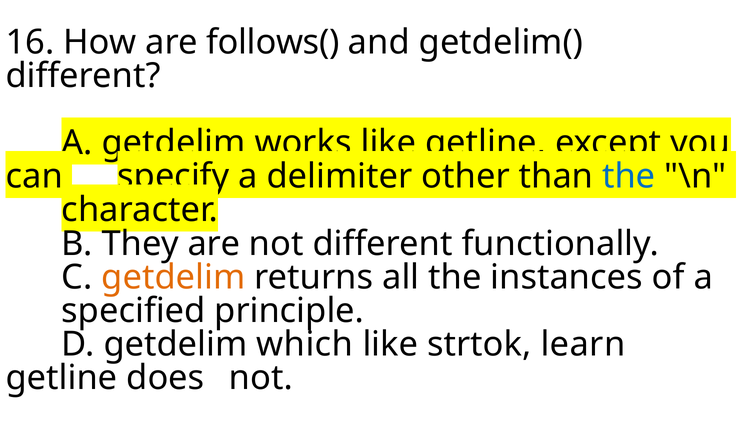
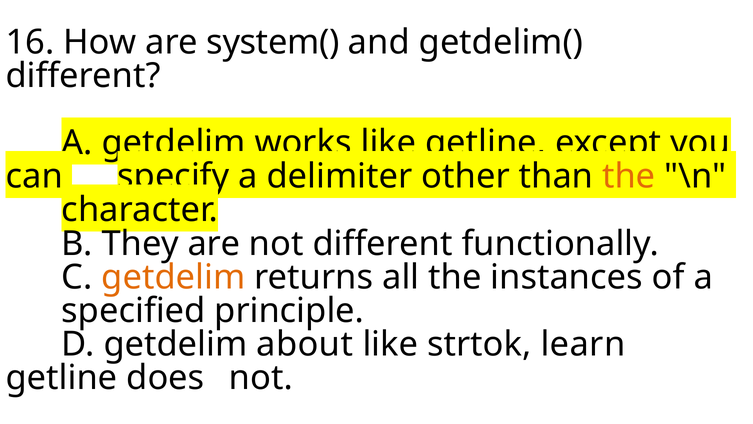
follows(: follows( -> system(
the at (629, 176) colour: blue -> orange
which: which -> about
